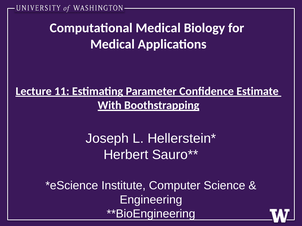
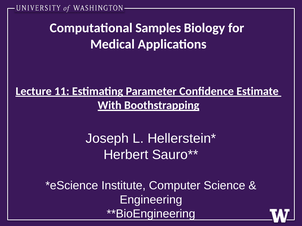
Computational Medical: Medical -> Samples
